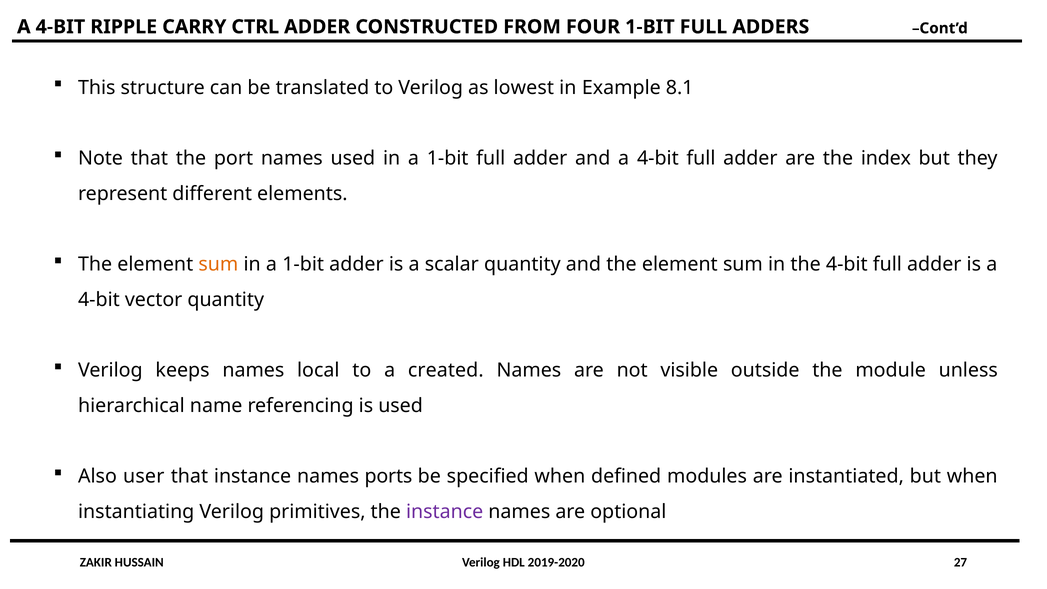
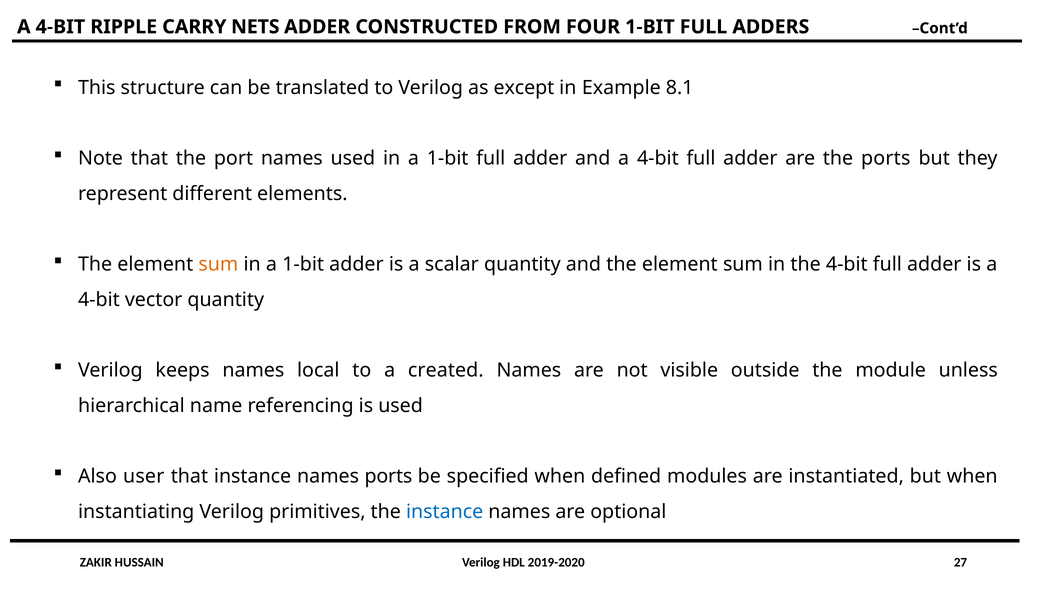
CTRL: CTRL -> NETS
lowest: lowest -> except
the index: index -> ports
instance at (445, 512) colour: purple -> blue
